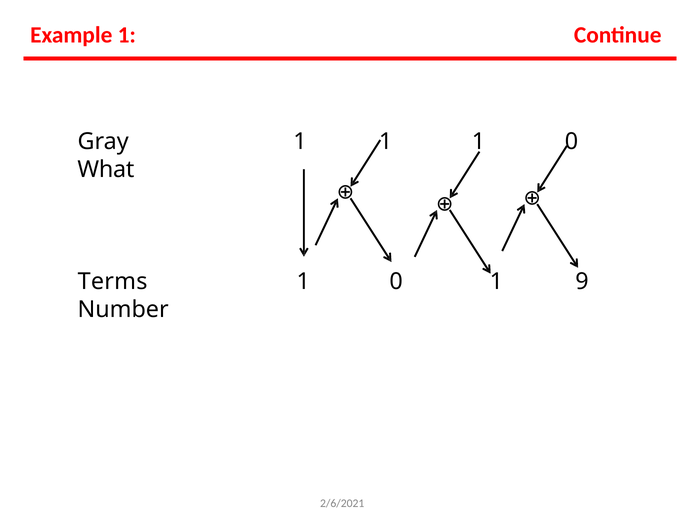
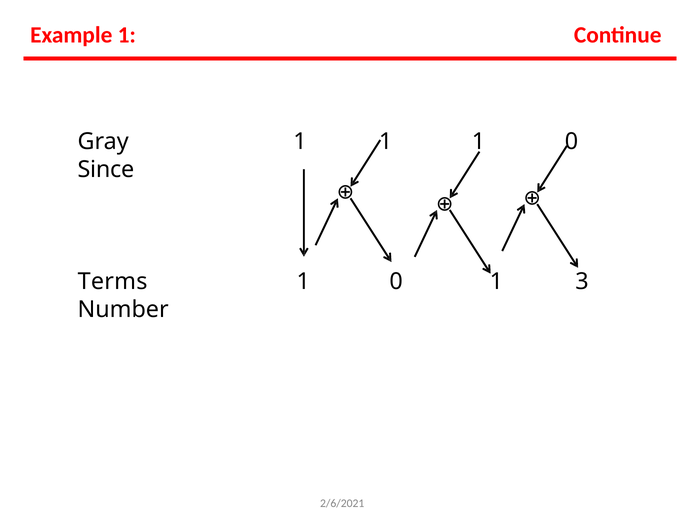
What: What -> Since
9: 9 -> 3
